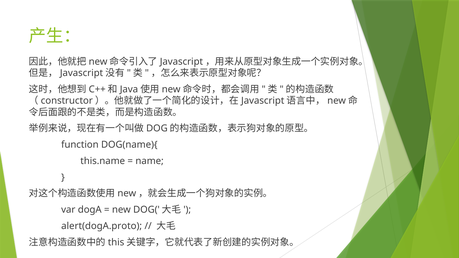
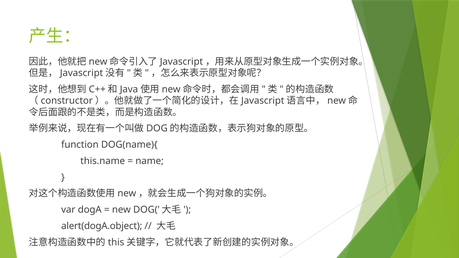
alert(dogA.proto: alert(dogA.proto -> alert(dogA.object
